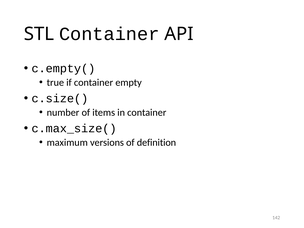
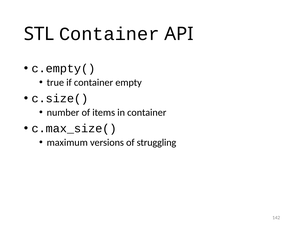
definition: definition -> struggling
